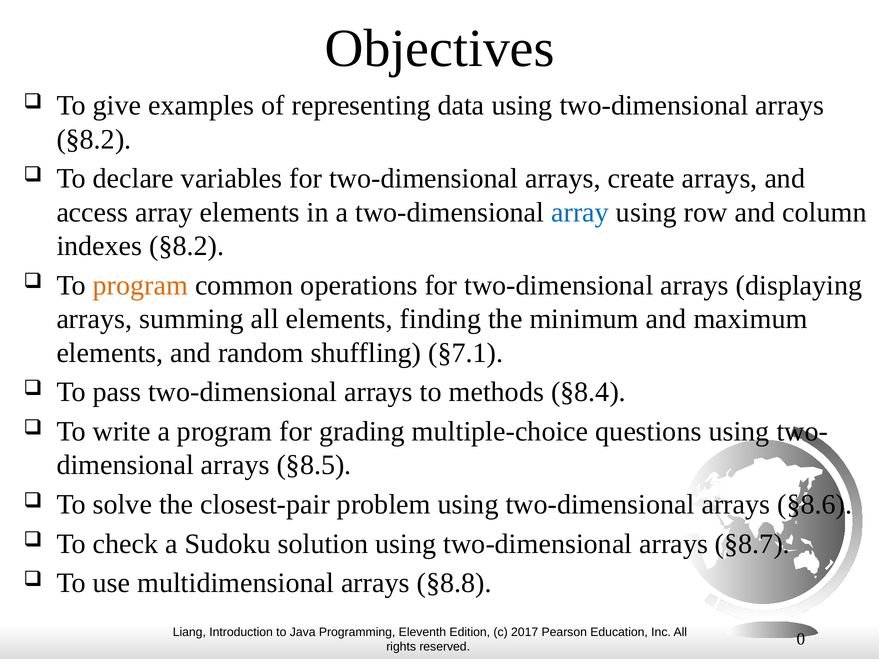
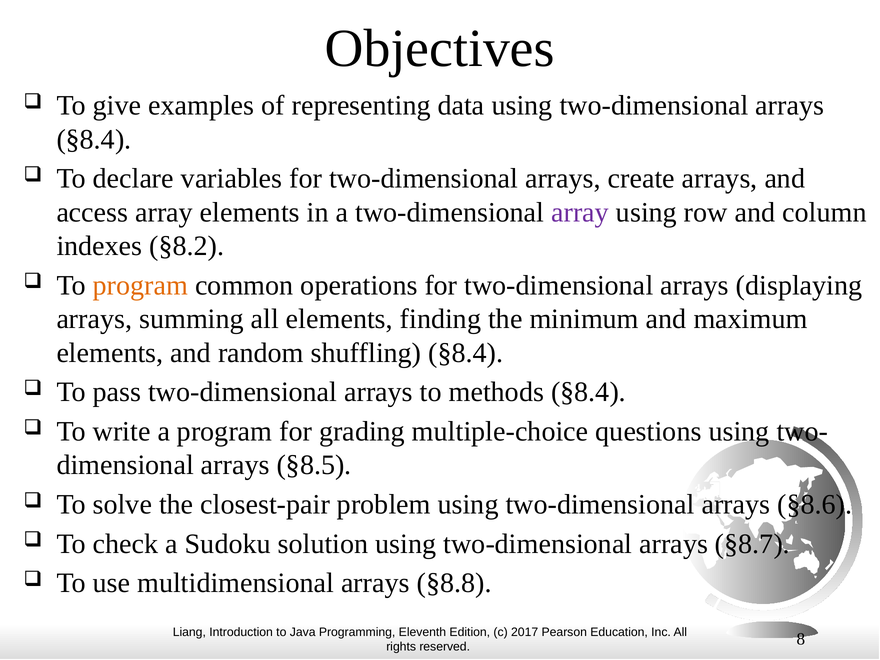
§8.2 at (94, 139): §8.2 -> §8.4
array at (580, 212) colour: blue -> purple
shuffling §7.1: §7.1 -> §8.4
0: 0 -> 8
